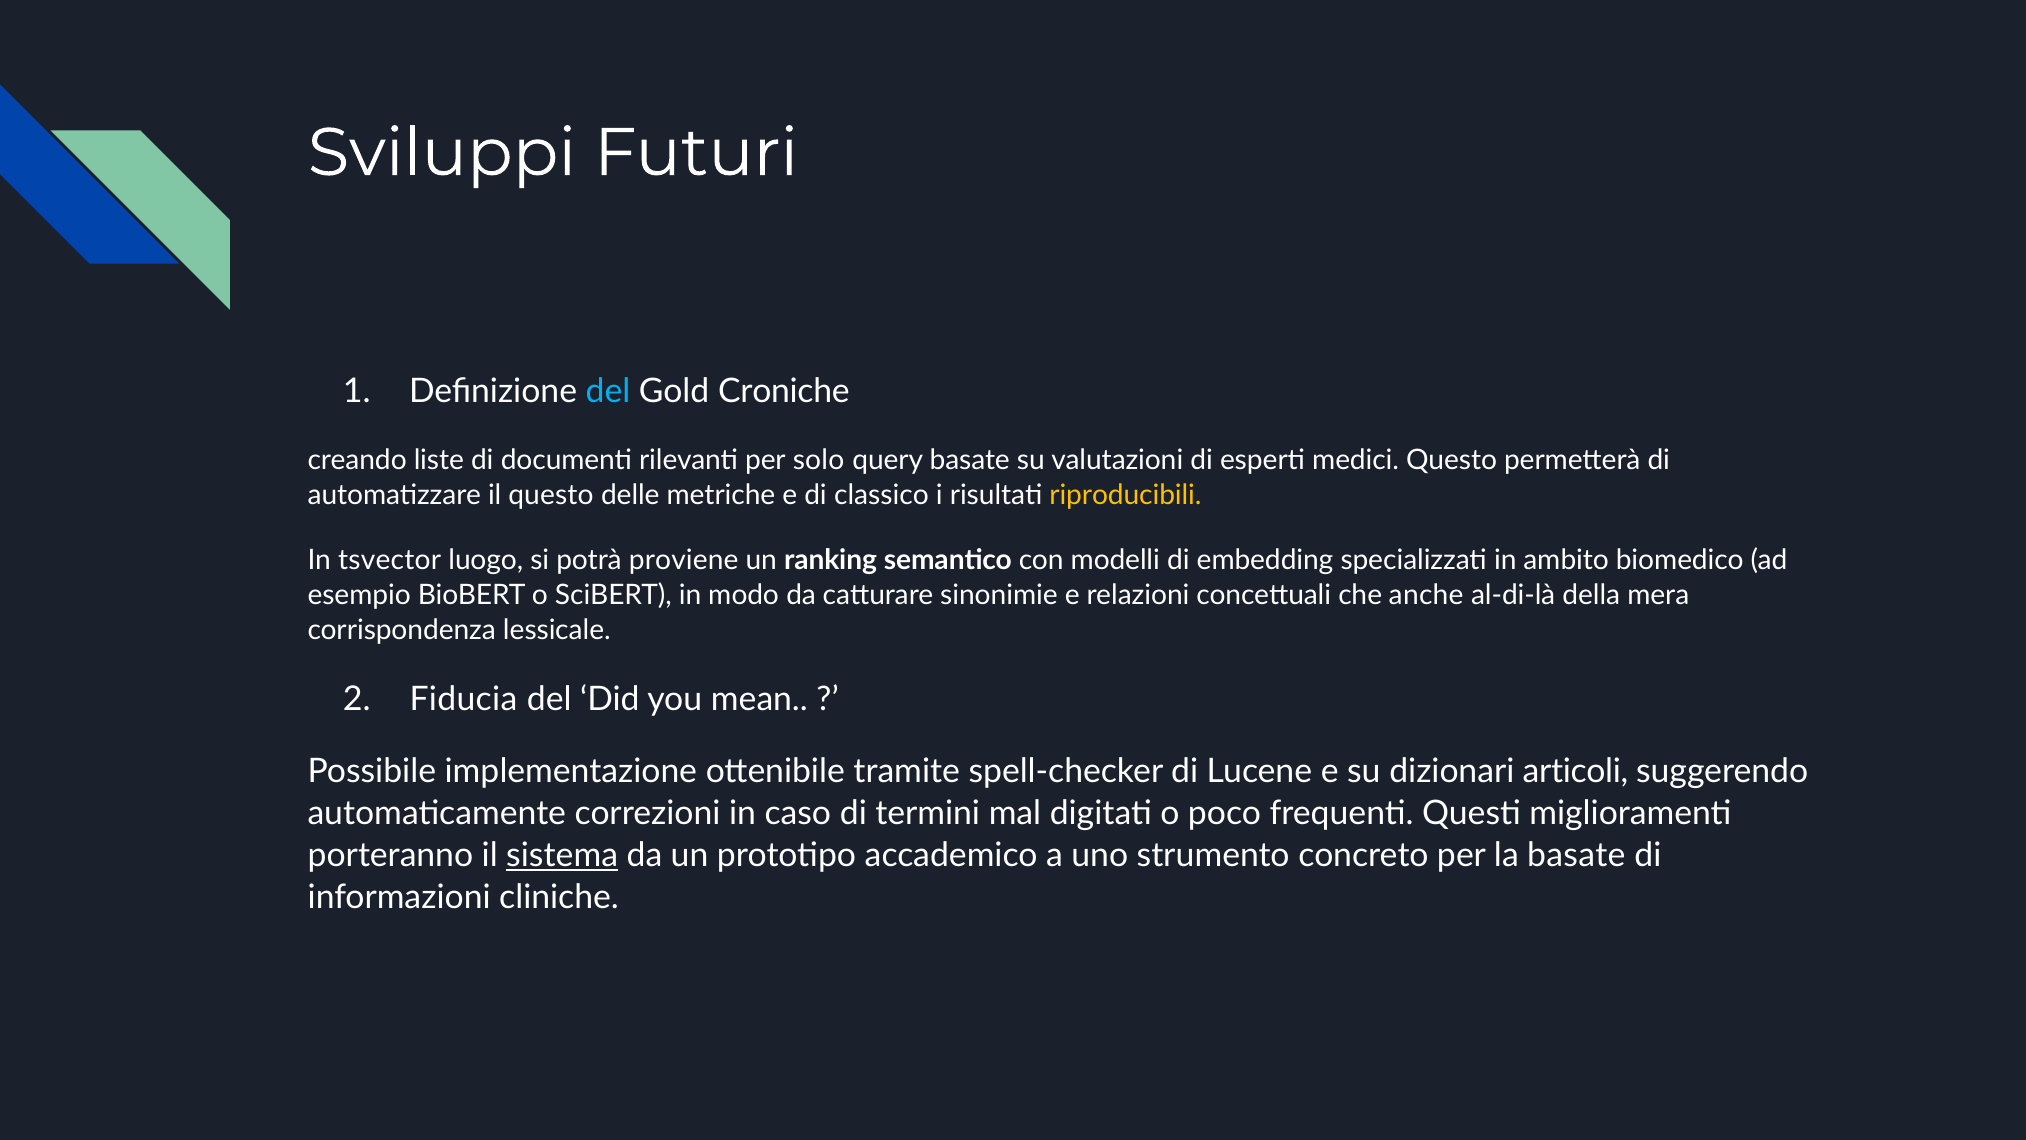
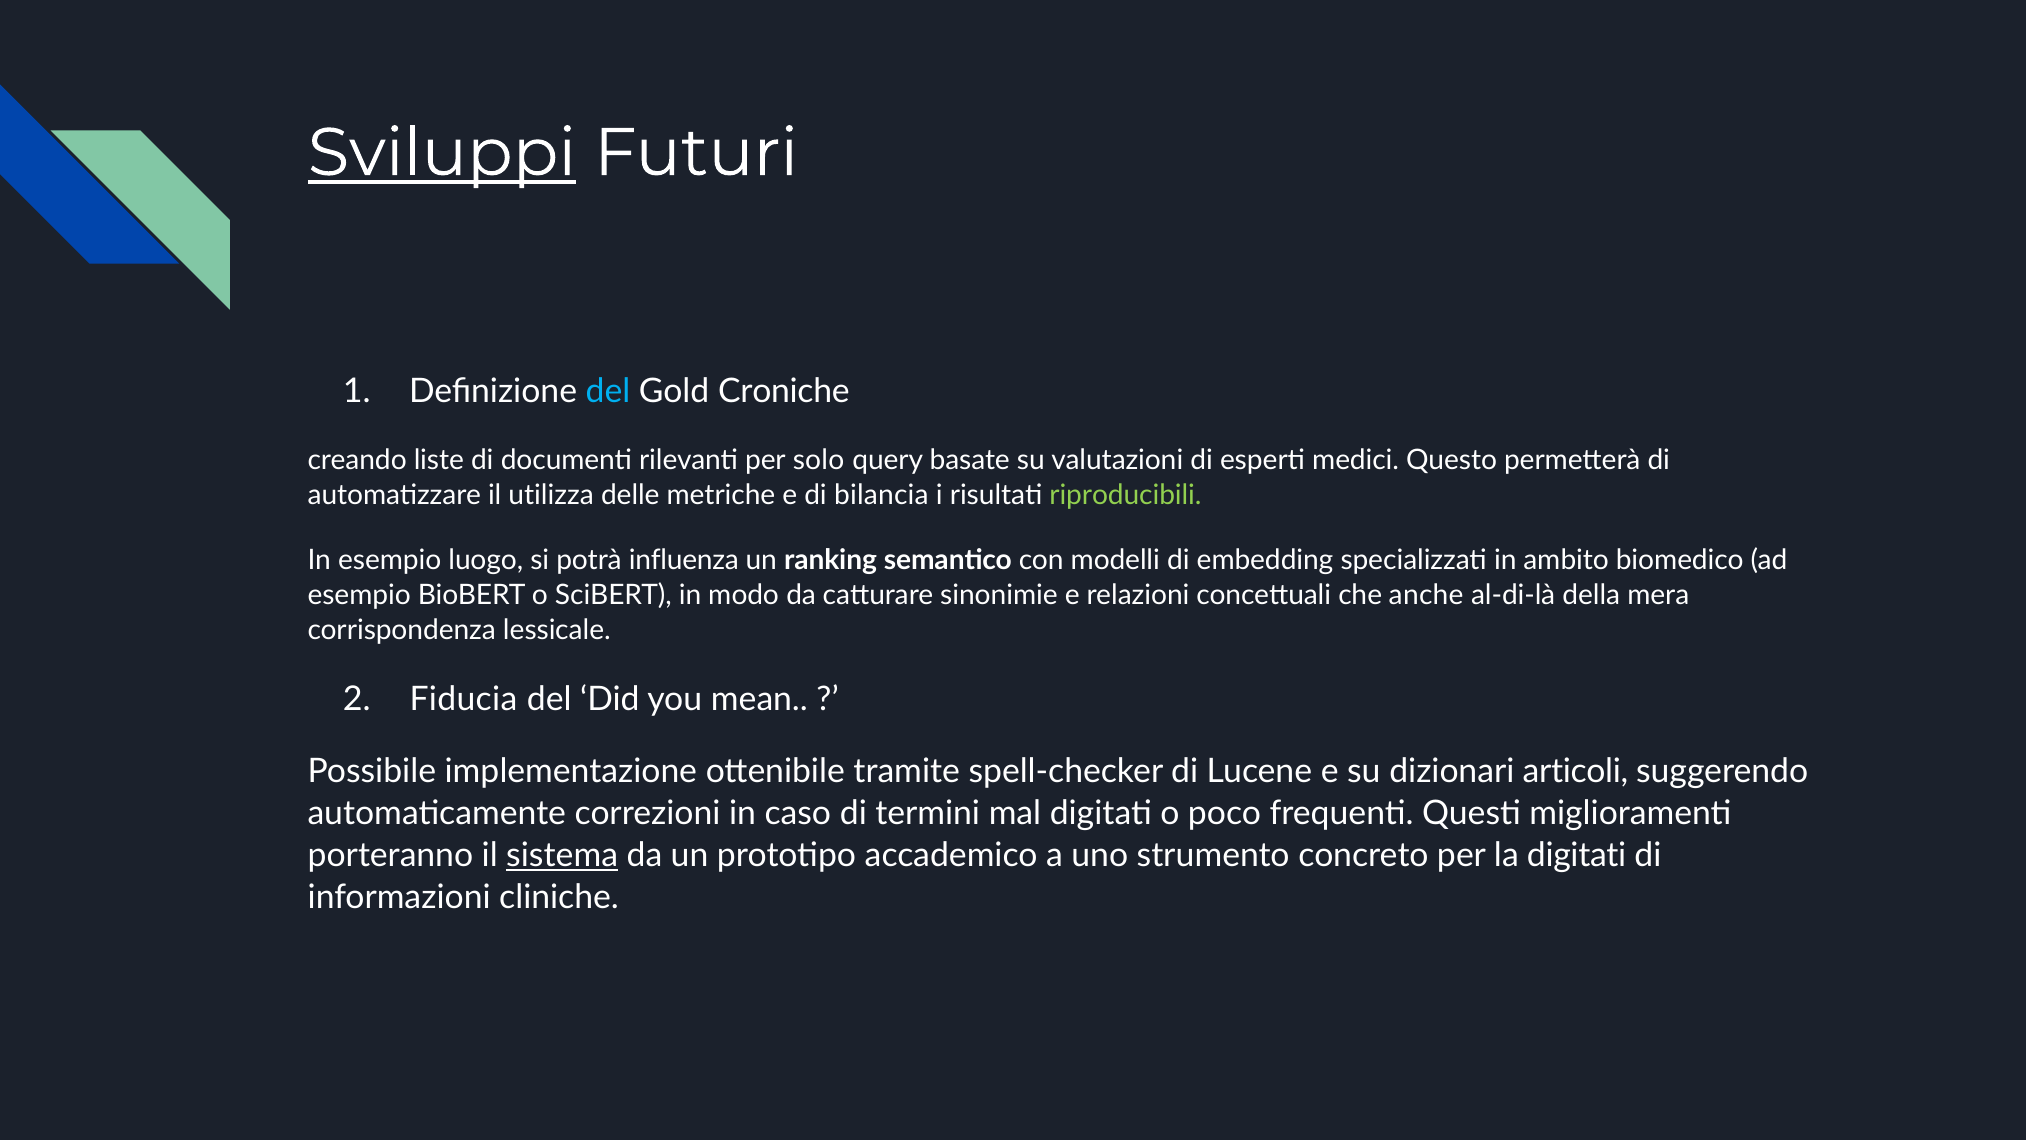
Sviluppi underline: none -> present
il questo: questo -> utilizza
classico: classico -> bilancia
riproducibili colour: yellow -> light green
In tsvector: tsvector -> esempio
proviene: proviene -> influenza
la basate: basate -> digitati
